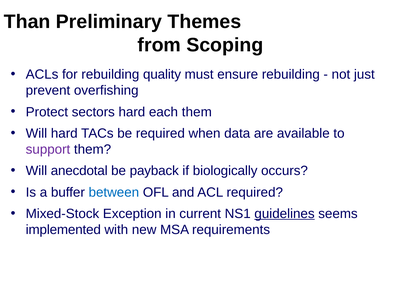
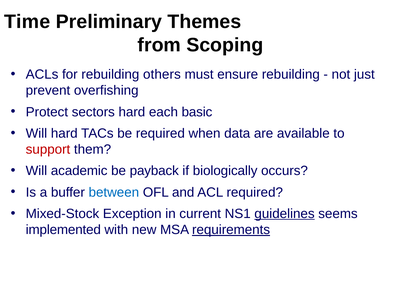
Than: Than -> Time
quality: quality -> others
each them: them -> basic
support colour: purple -> red
anecdotal: anecdotal -> academic
requirements underline: none -> present
